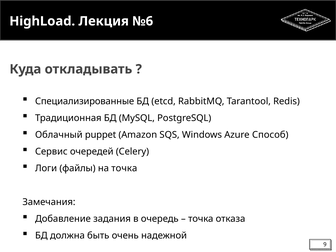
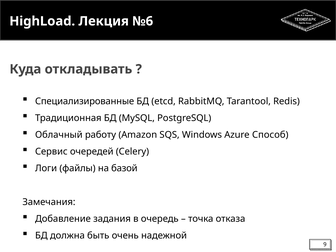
puppet: puppet -> работу
на точка: точка -> базой
